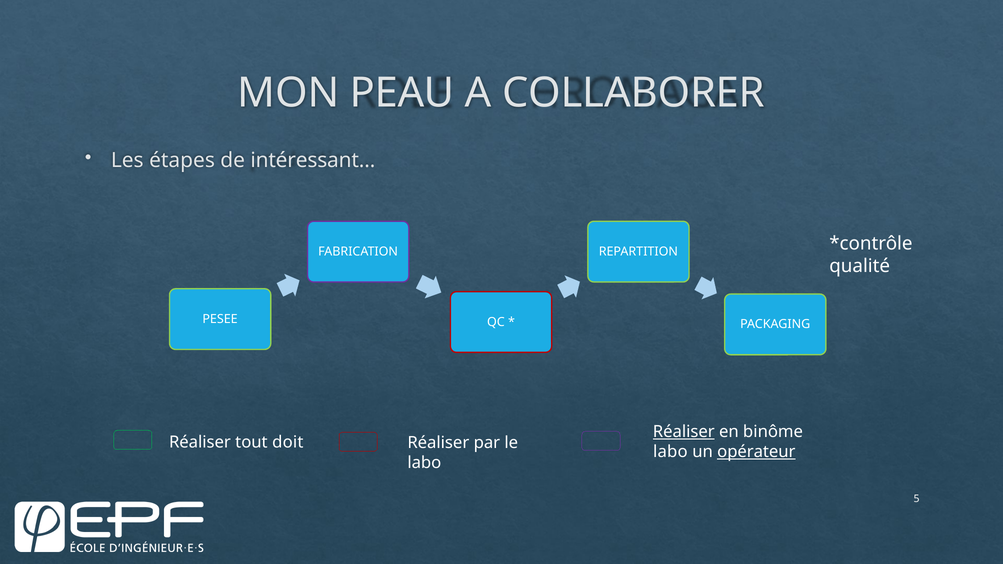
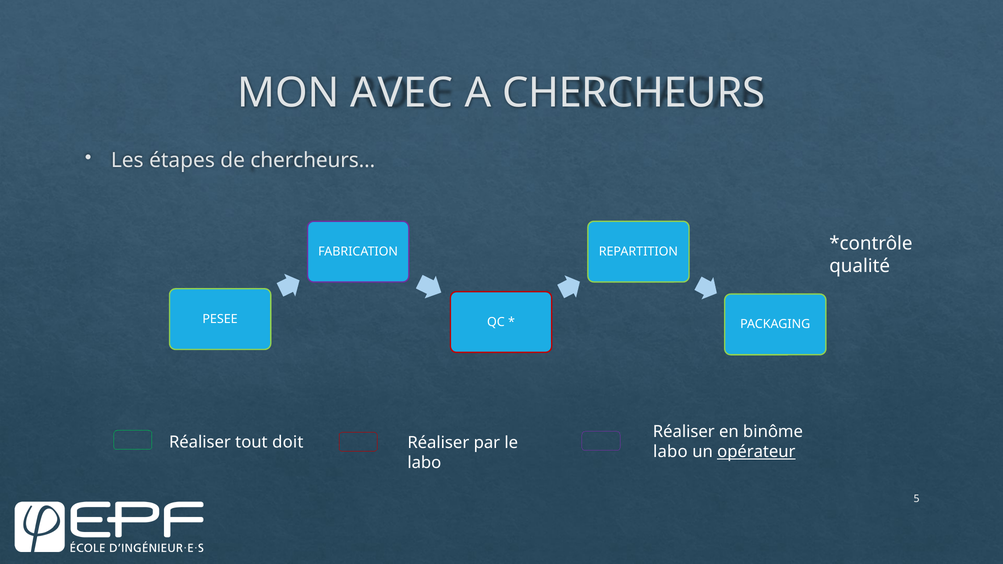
PEAU: PEAU -> AVEC
COLLABORER: COLLABORER -> CHERCHEURS
intéressant…: intéressant… -> chercheurs…
Réaliser at (684, 432) underline: present -> none
